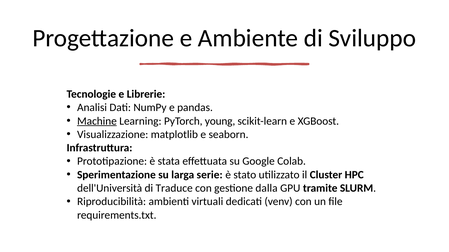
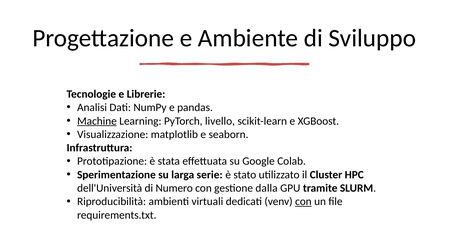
young: young -> livello
Traduce: Traduce -> Numero
con at (303, 202) underline: none -> present
